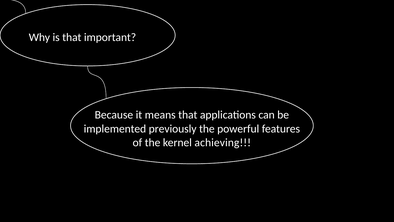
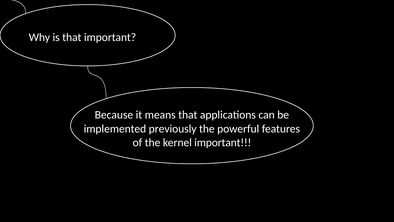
kernel achieving: achieving -> important
